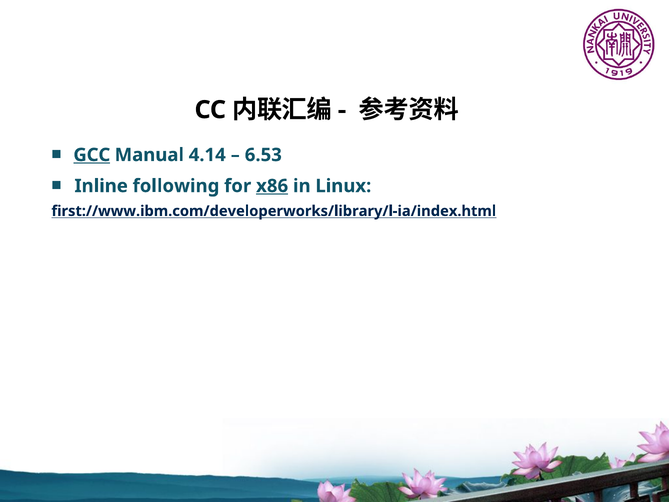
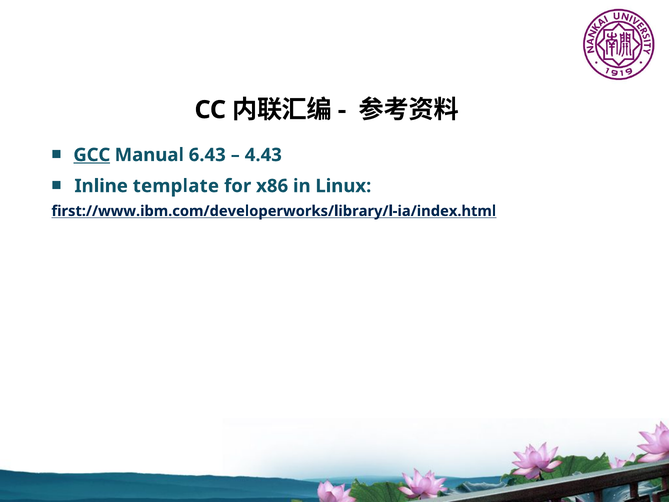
4.14: 4.14 -> 6.43
6.53: 6.53 -> 4.43
following: following -> template
x86 underline: present -> none
